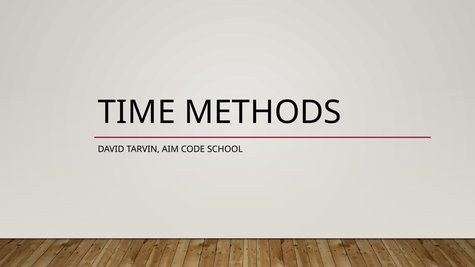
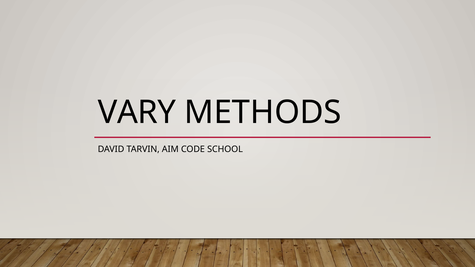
TIME: TIME -> VARY
